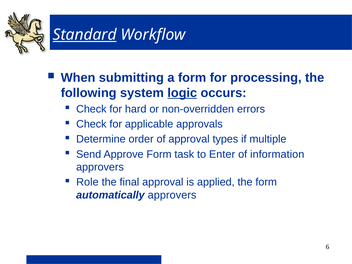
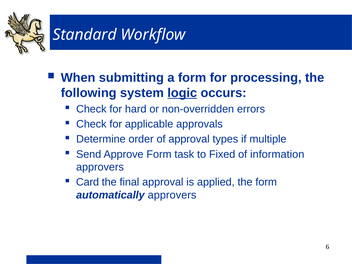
Standard underline: present -> none
Enter: Enter -> Fixed
Role: Role -> Card
